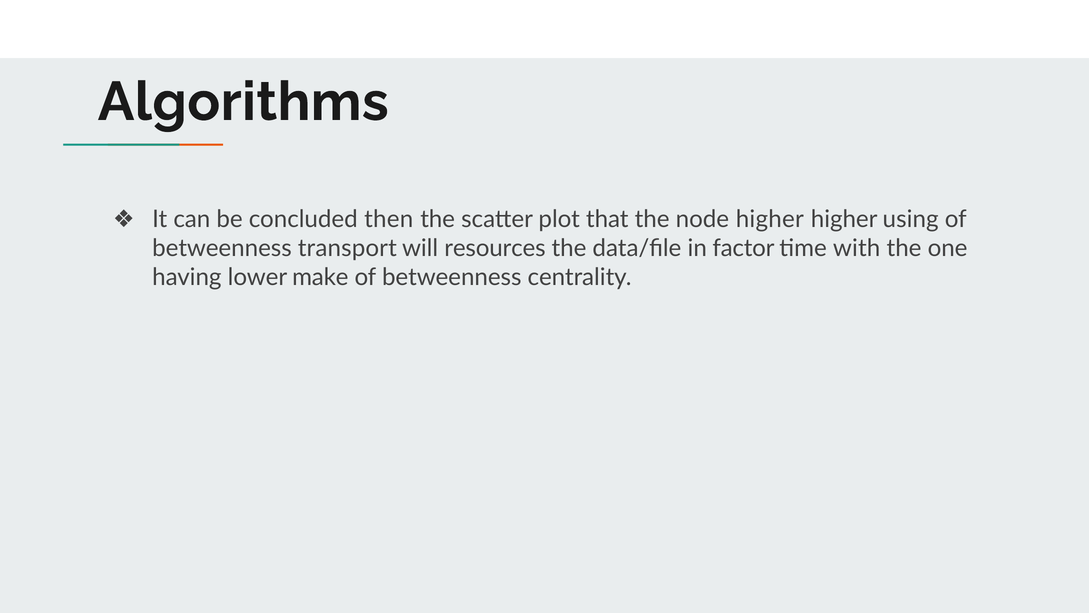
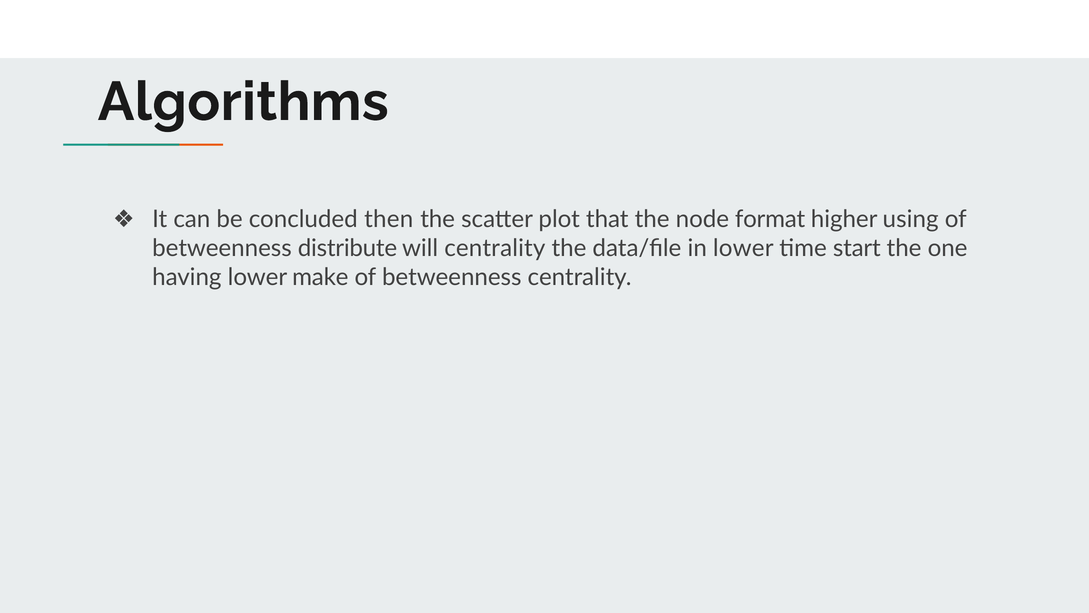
node higher: higher -> format
transport: transport -> distribute
will resources: resources -> centrality
in factor: factor -> lower
with: with -> start
